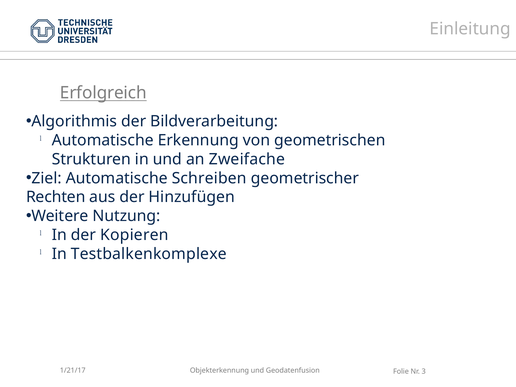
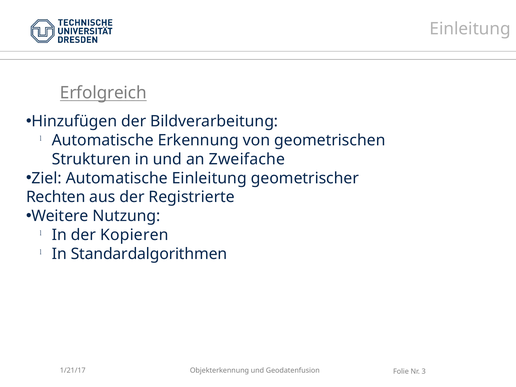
Algorithmis: Algorithmis -> Hinzufügen
Automatische Schreiben: Schreiben -> Einleitung
Hinzufügen: Hinzufügen -> Registrierte
Testbalkenkomplexe: Testbalkenkomplexe -> Standardalgorithmen
